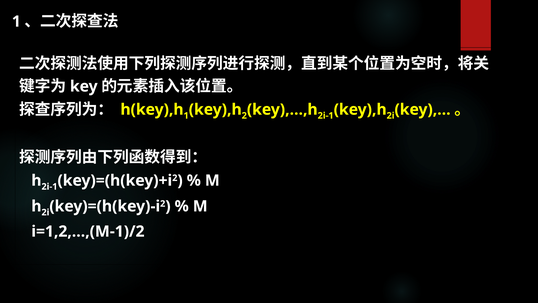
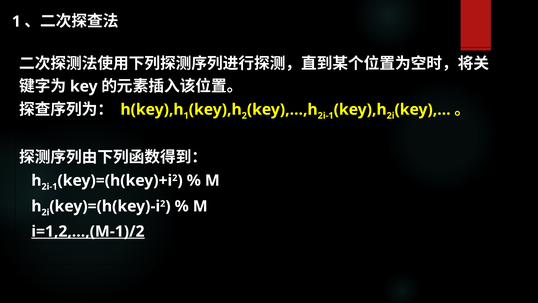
i=1,2,…,(M-1)/2 underline: none -> present
